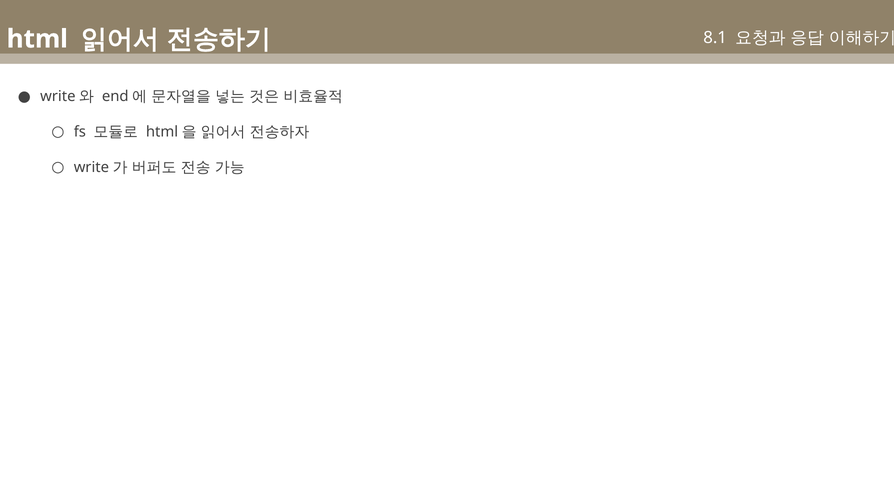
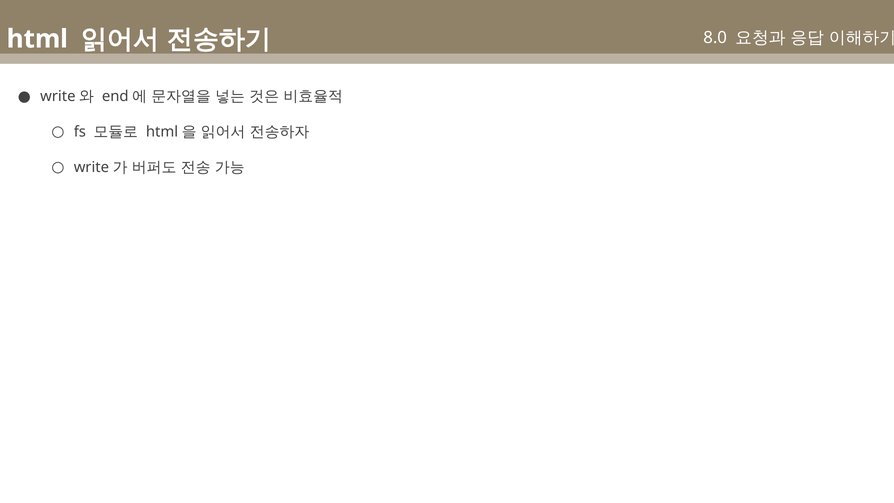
8.1: 8.1 -> 8.0
